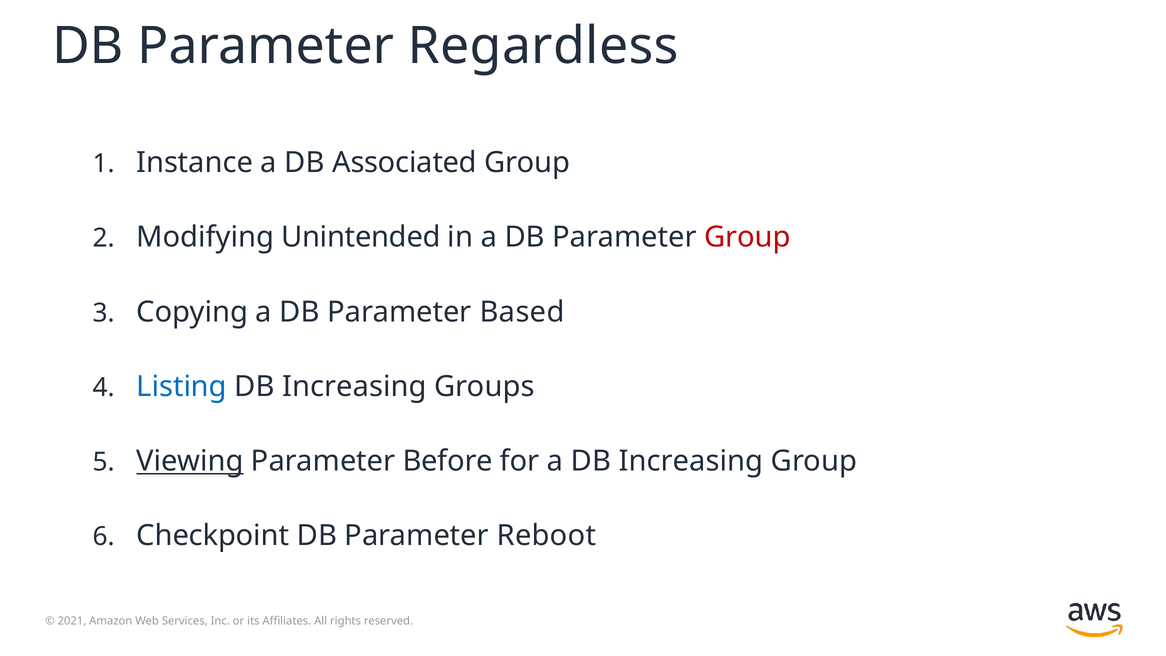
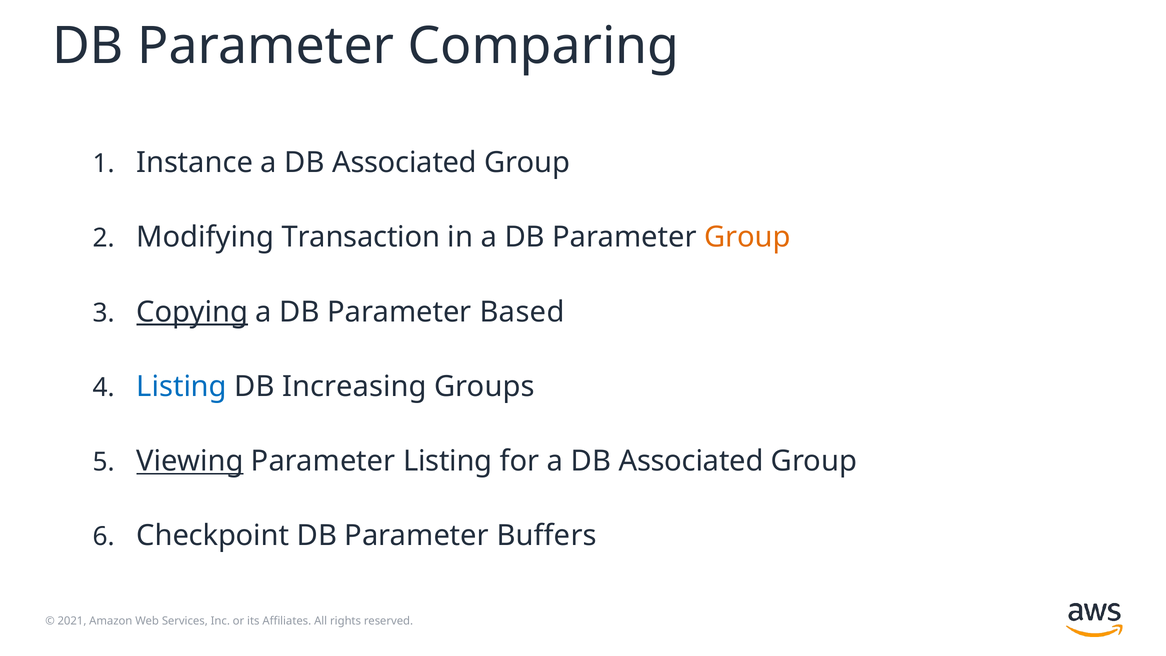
Regardless: Regardless -> Comparing
Unintended: Unintended -> Transaction
Group at (747, 237) colour: red -> orange
Copying underline: none -> present
Parameter Before: Before -> Listing
for a DB Increasing: Increasing -> Associated
Reboot: Reboot -> Buffers
